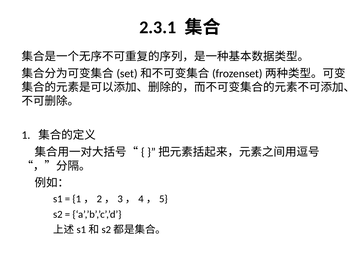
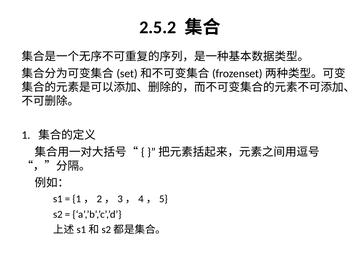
2.3.1: 2.3.1 -> 2.5.2
